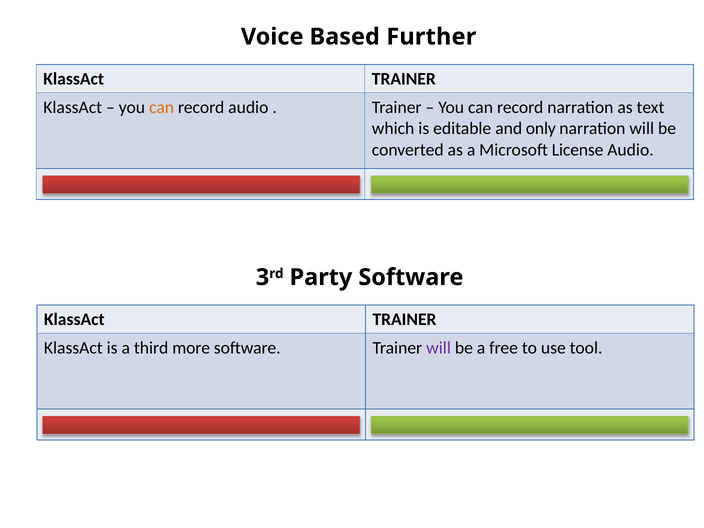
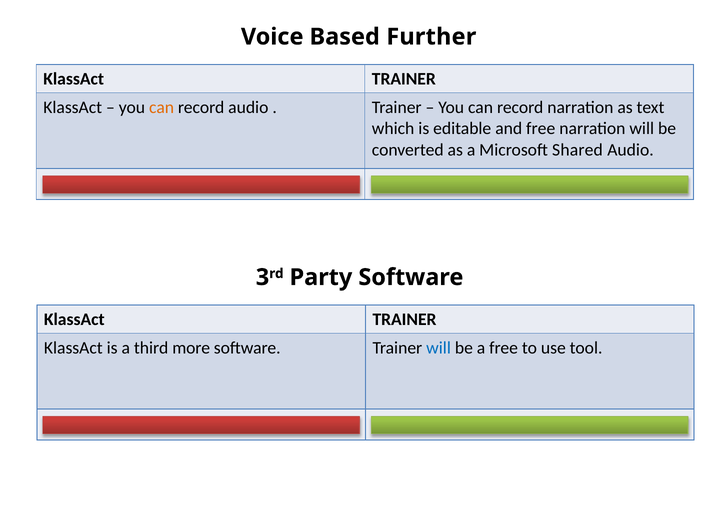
and only: only -> free
License: License -> Shared
will at (439, 348) colour: purple -> blue
